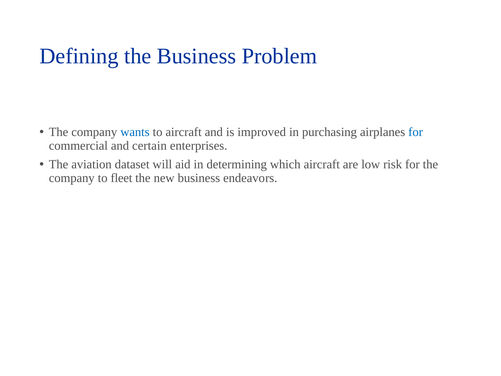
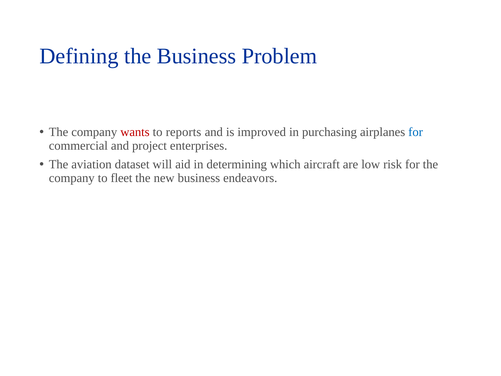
wants colour: blue -> red
to aircraft: aircraft -> reports
certain: certain -> project
